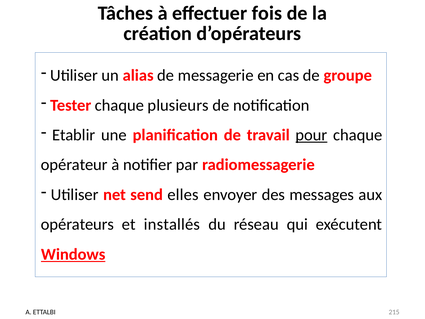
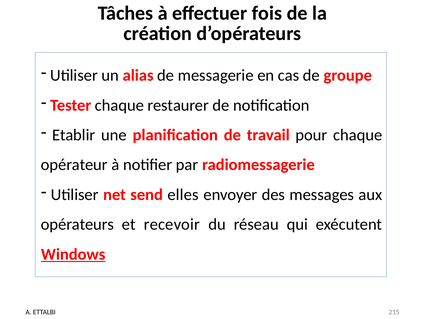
plusieurs: plusieurs -> restaurer
pour underline: present -> none
installés: installés -> recevoir
